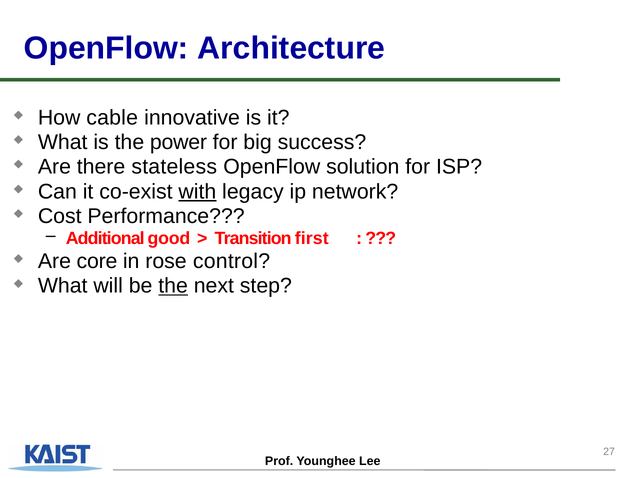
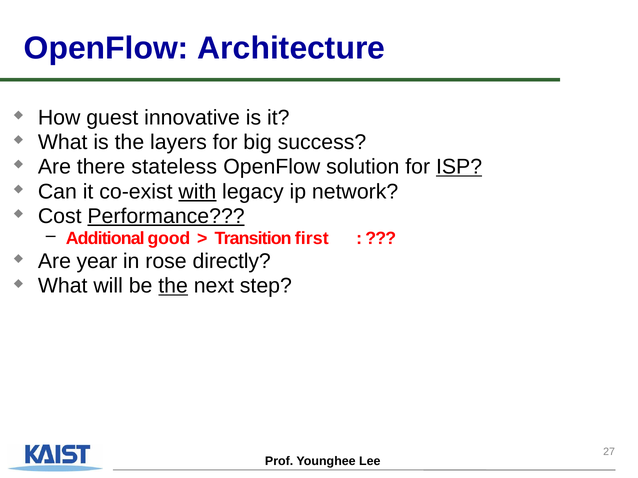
cable: cable -> guest
power: power -> layers
ISP underline: none -> present
Performance underline: none -> present
core: core -> year
control: control -> directly
